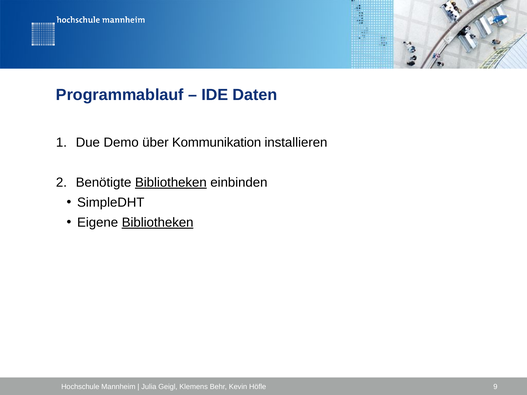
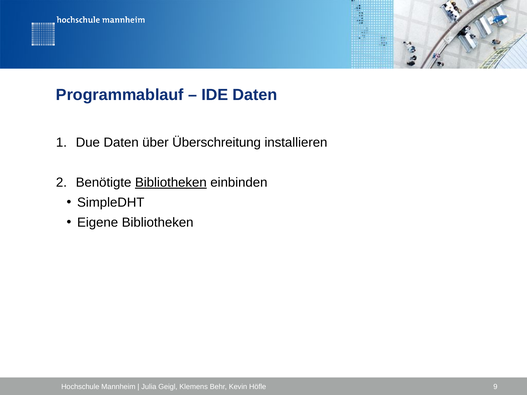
Due Demo: Demo -> Daten
Kommunikation: Kommunikation -> Überschreitung
Bibliotheken at (158, 223) underline: present -> none
